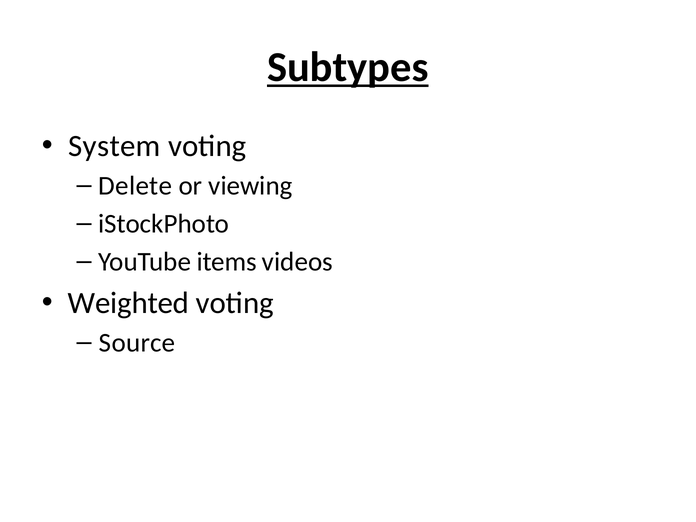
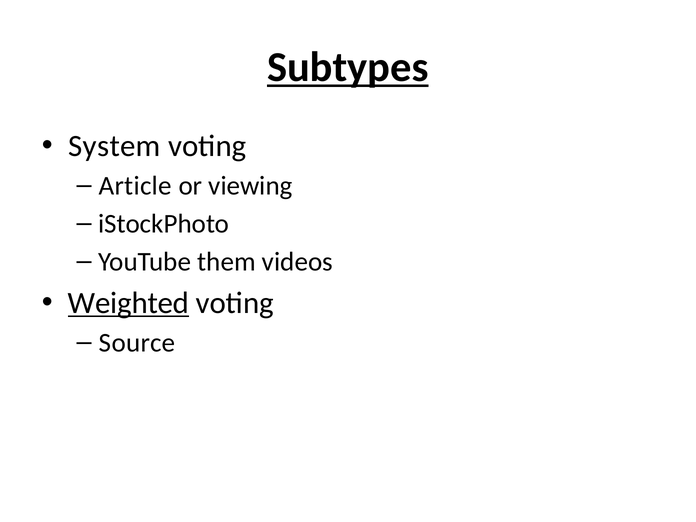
Delete: Delete -> Article
items: items -> them
Weighted underline: none -> present
